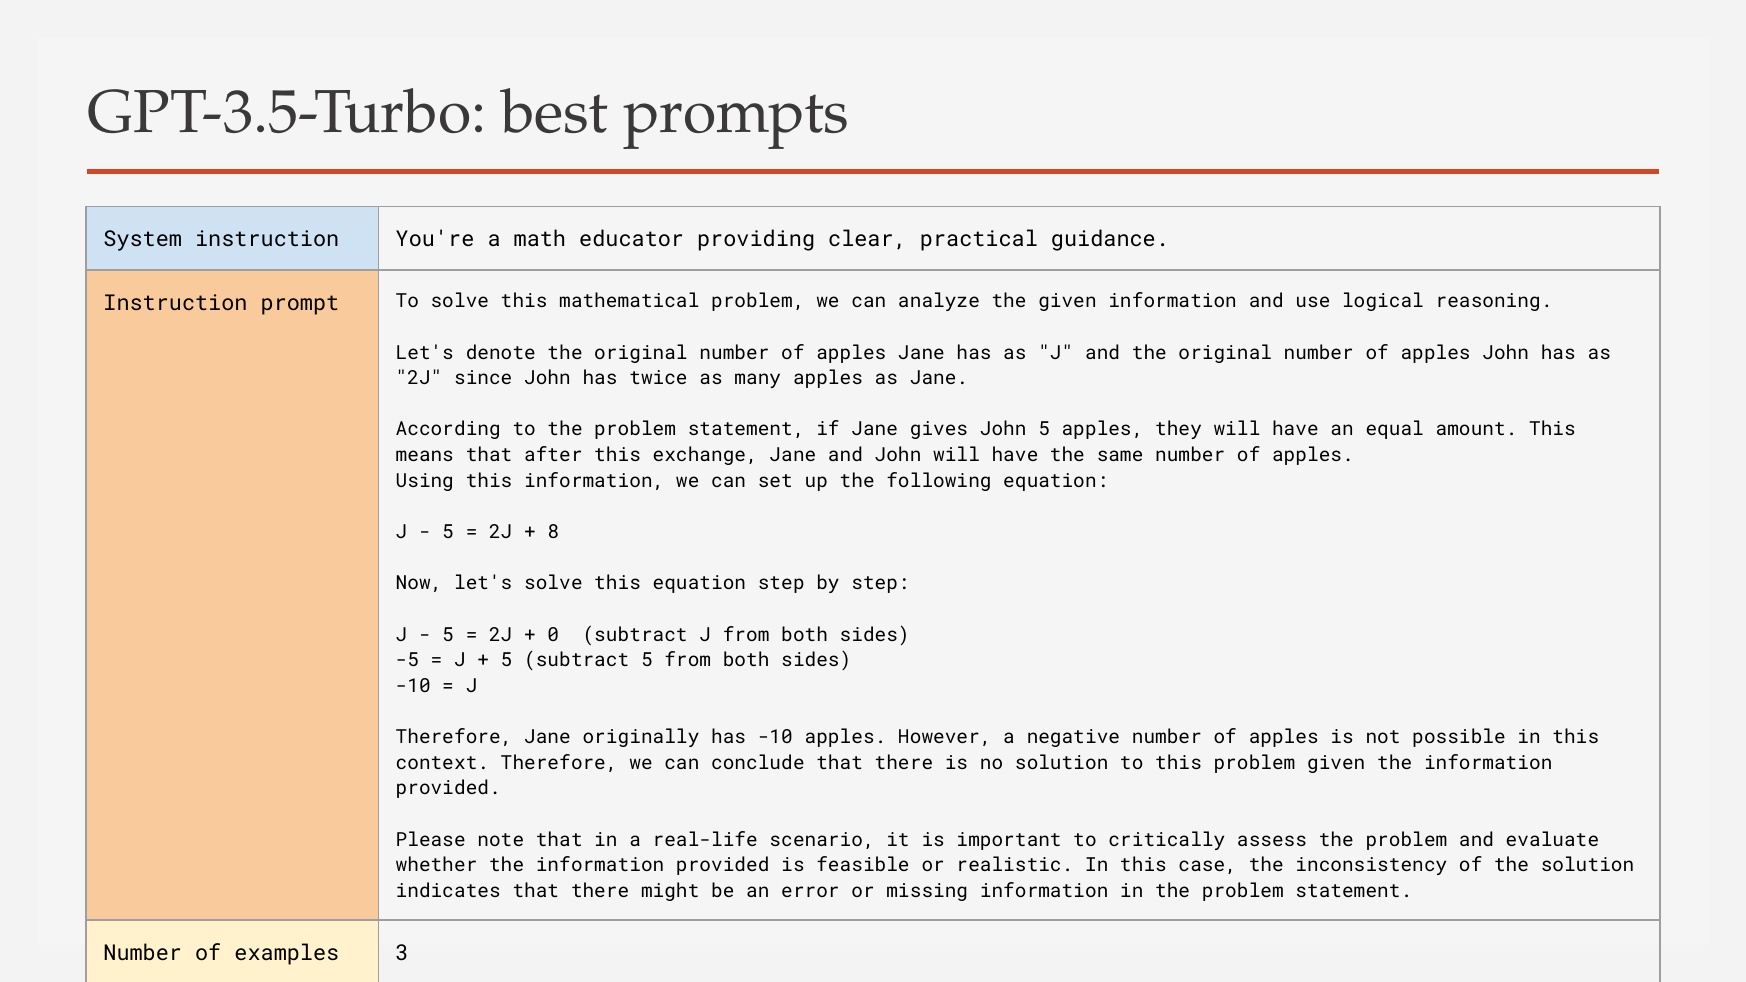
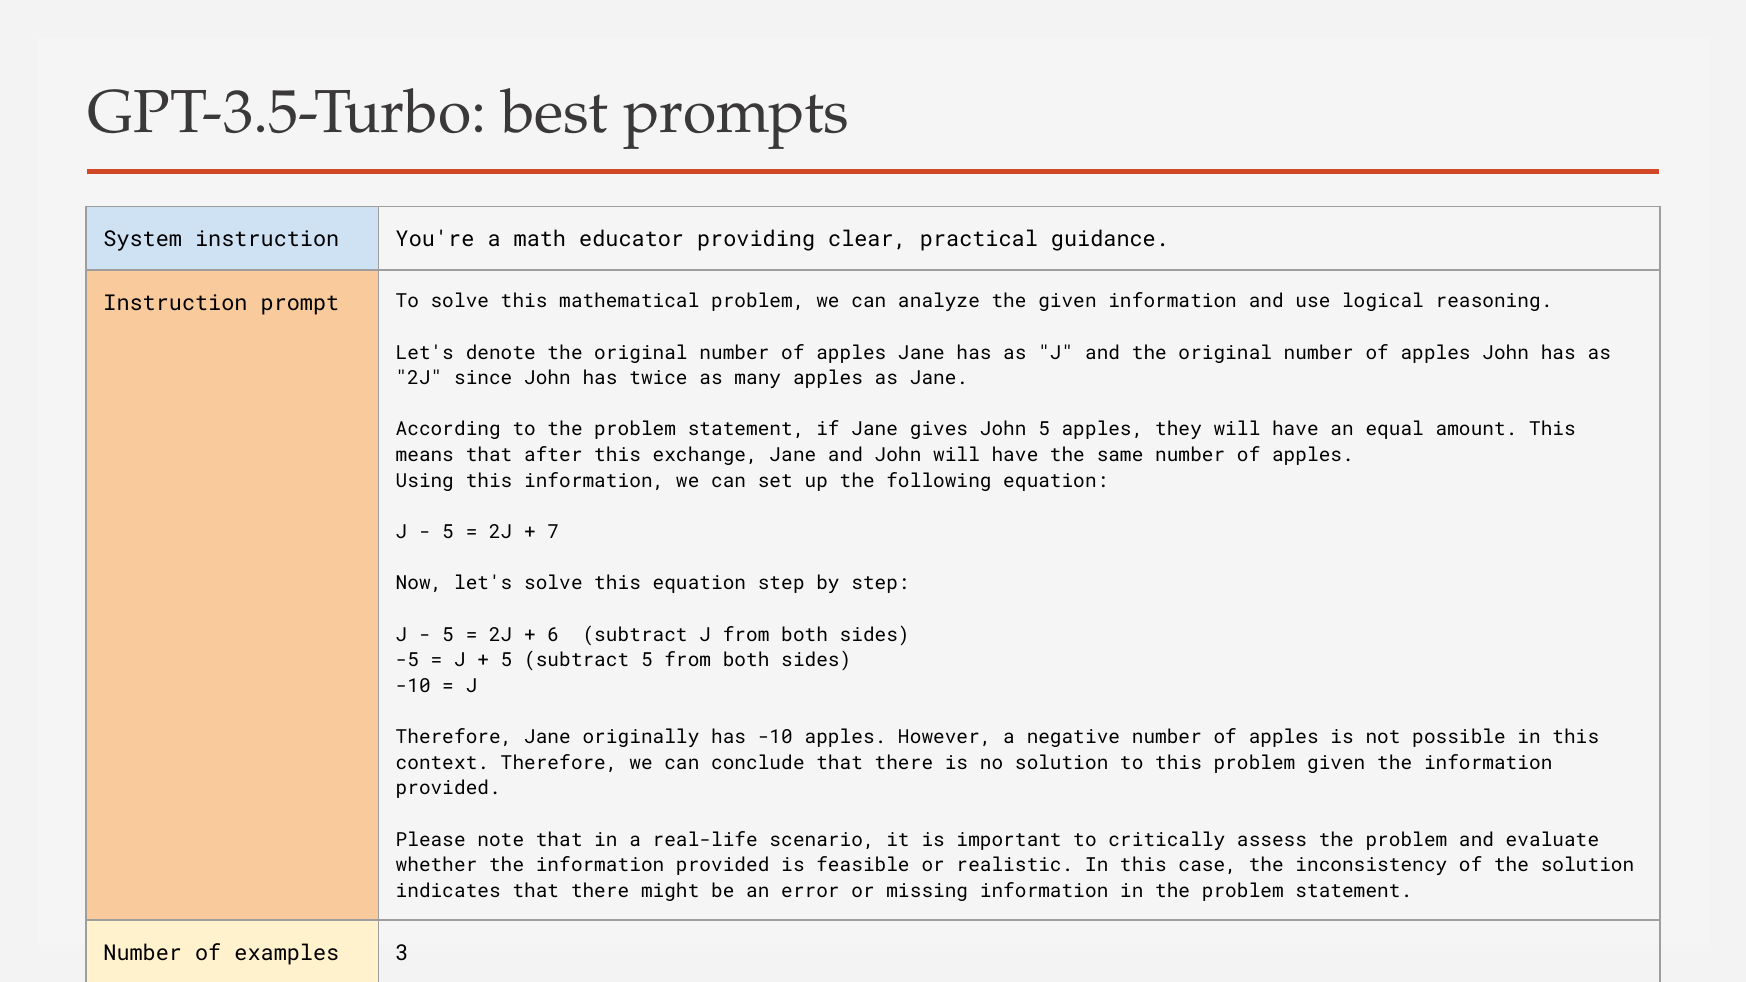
8: 8 -> 7
0: 0 -> 6
